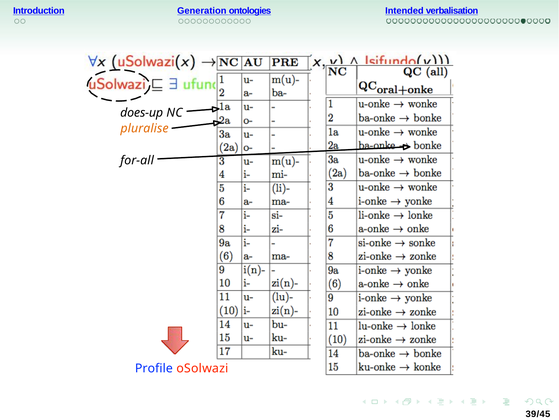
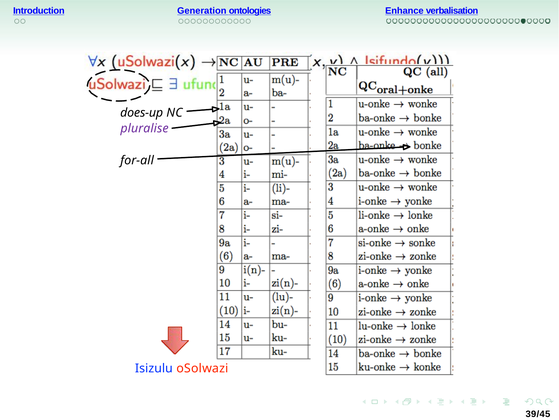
Intended: Intended -> Enhance
pluralise colour: orange -> purple
Profile: Profile -> Isizulu
